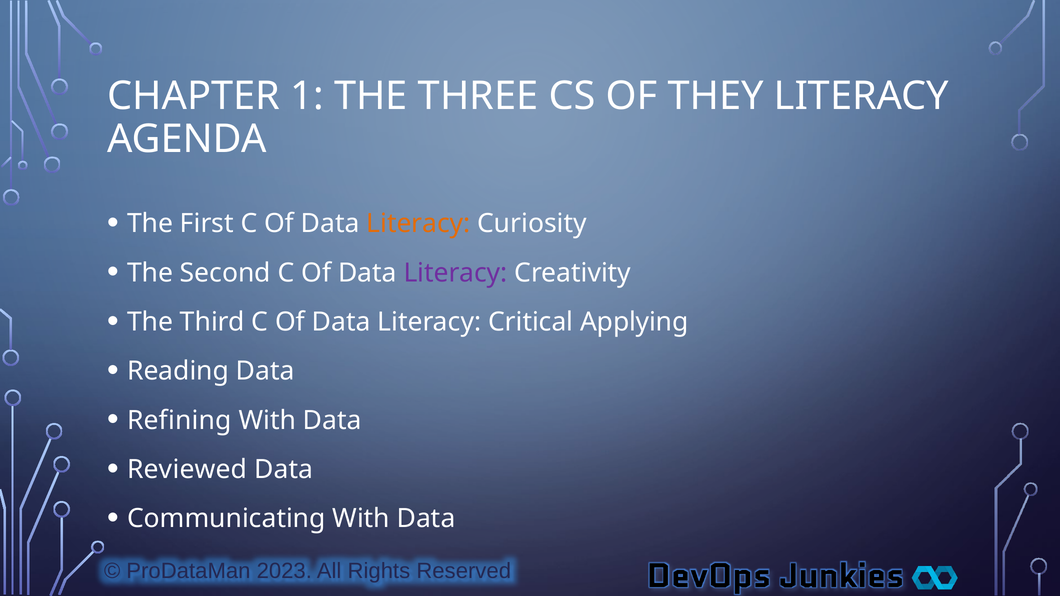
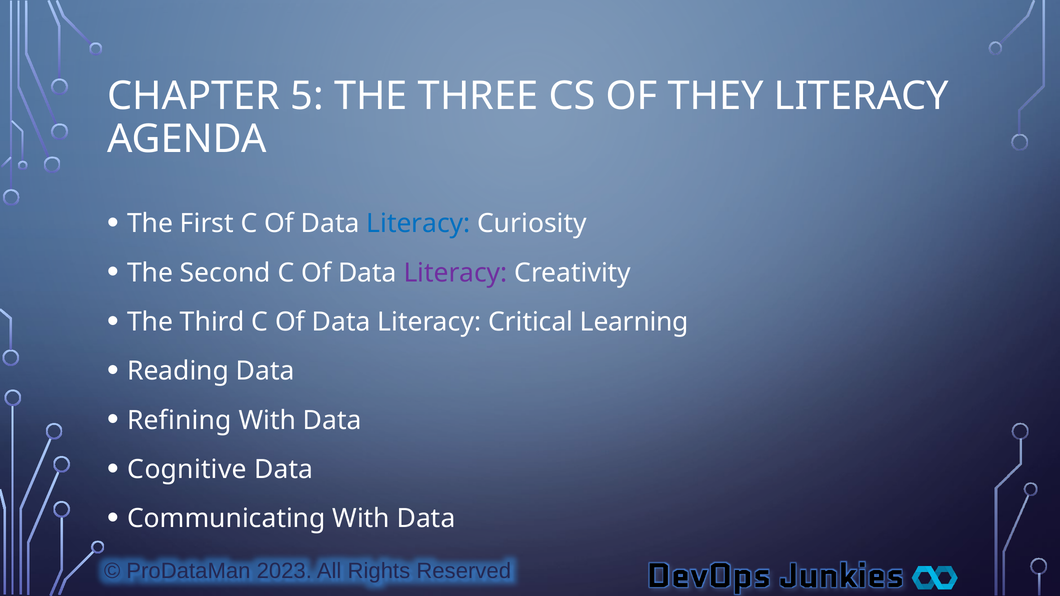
1: 1 -> 5
Literacy at (418, 224) colour: orange -> blue
Applying: Applying -> Learning
Reviewed: Reviewed -> Cognitive
